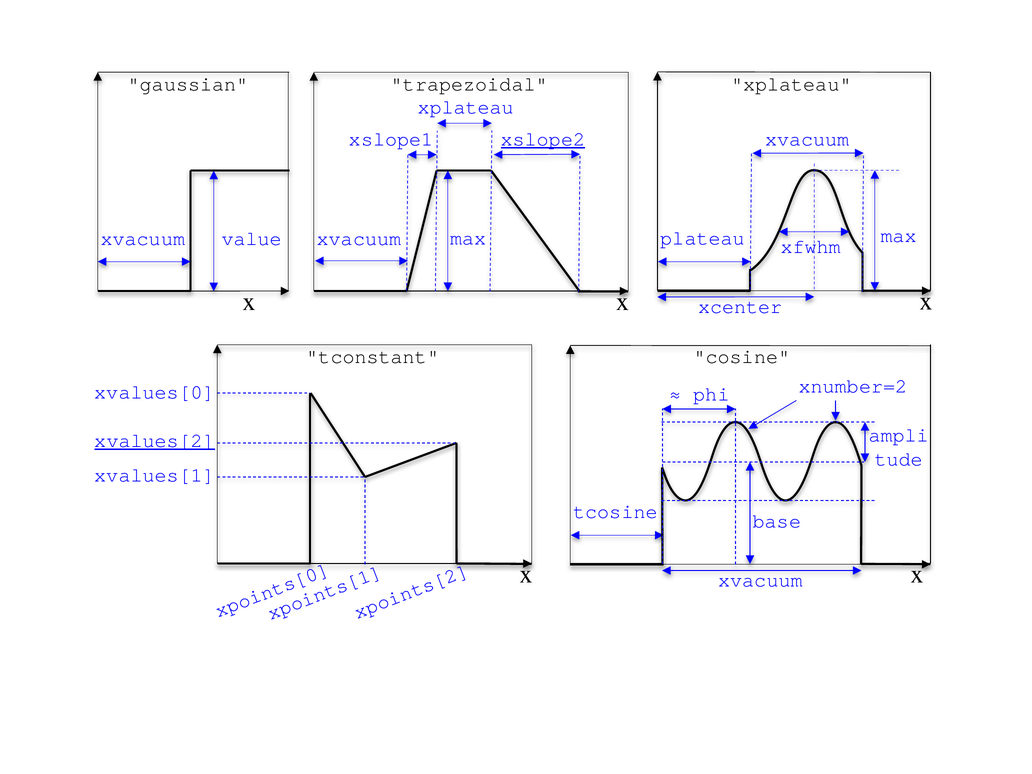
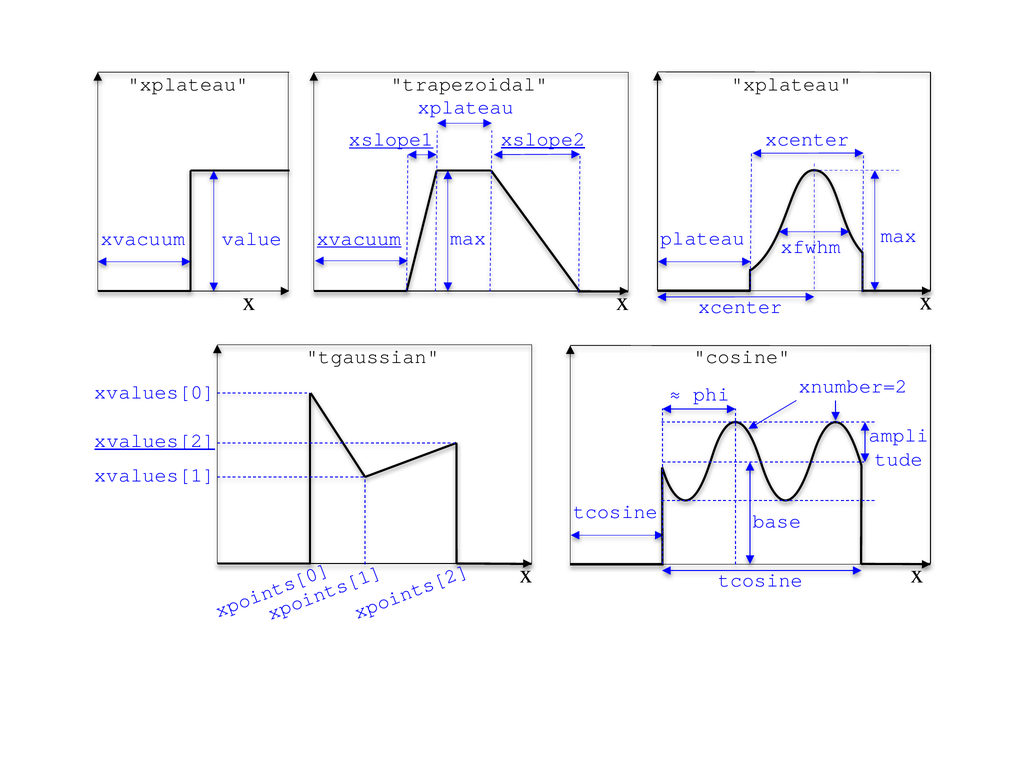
gaussian at (188, 84): gaussian -> xplateau
xslope1 underline: none -> present
xvacuum at (807, 139): xvacuum -> xcenter
xvacuum at (359, 238) underline: none -> present
tconstant: tconstant -> tgaussian
xvacuum at (760, 580): xvacuum -> tcosine
